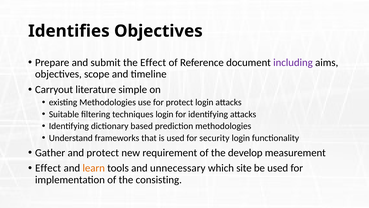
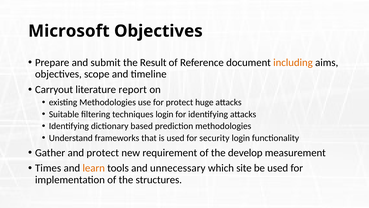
Identifies: Identifies -> Microsoft
the Effect: Effect -> Result
including colour: purple -> orange
simple: simple -> report
protect login: login -> huge
Effect at (48, 168): Effect -> Times
consisting: consisting -> structures
